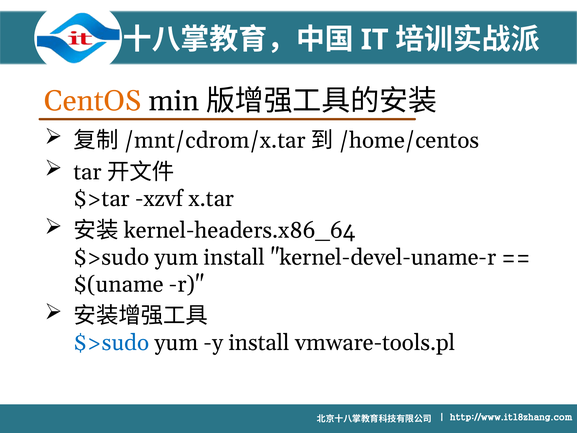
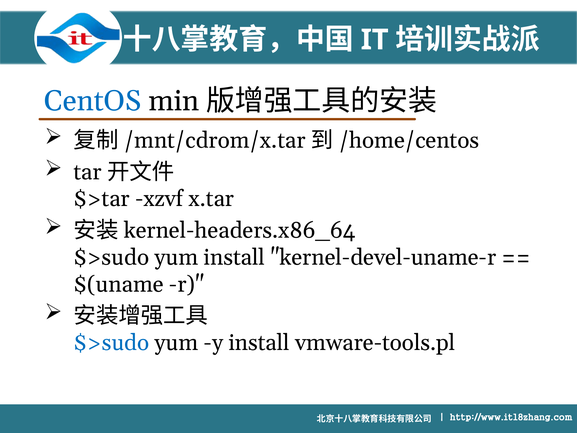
CentOS colour: orange -> blue
